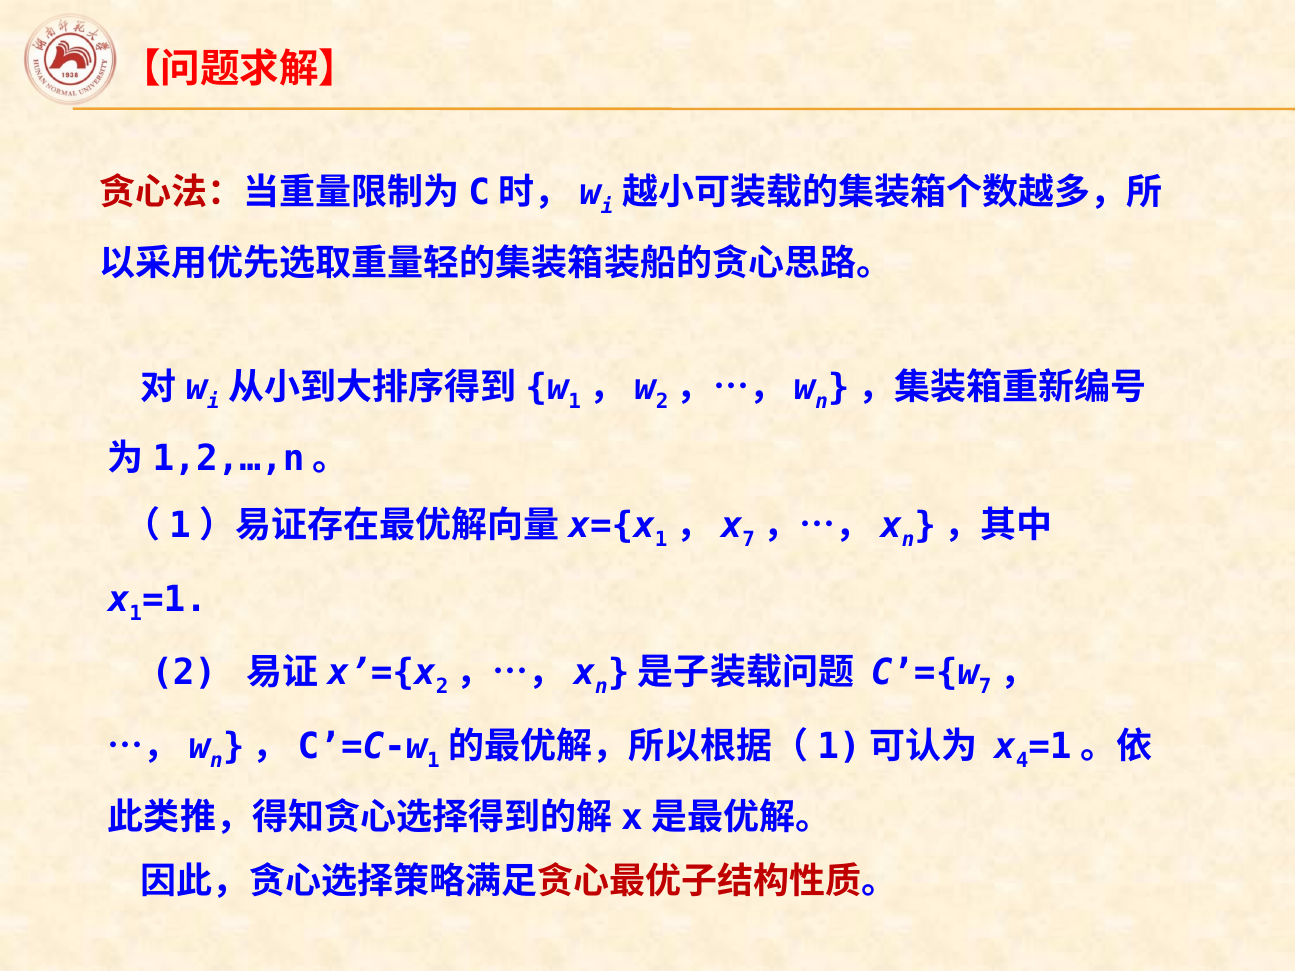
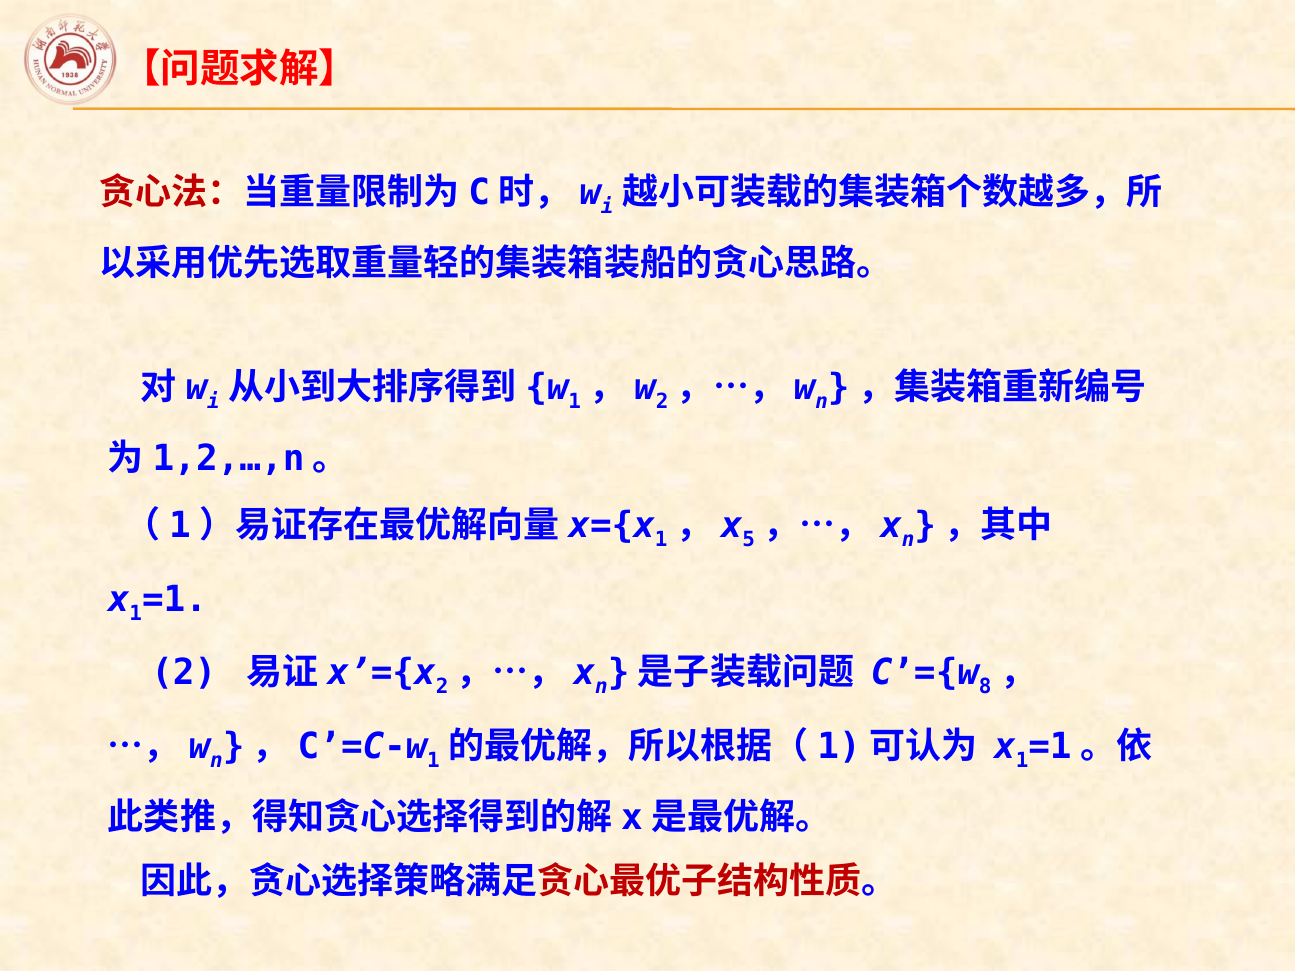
7 at (749, 540): 7 -> 5
7 at (985, 687): 7 -> 8
4 at (1022, 761): 4 -> 1
